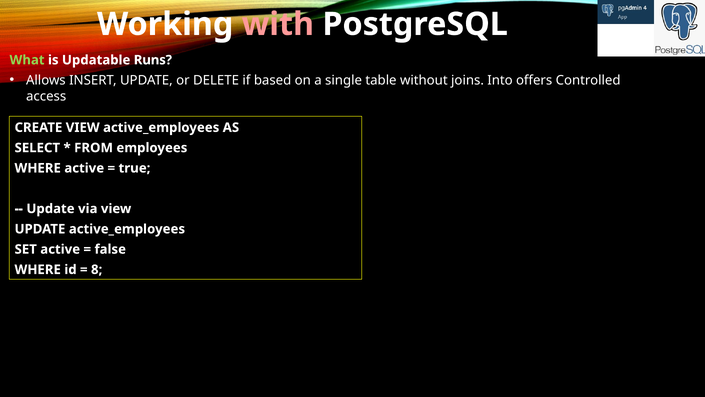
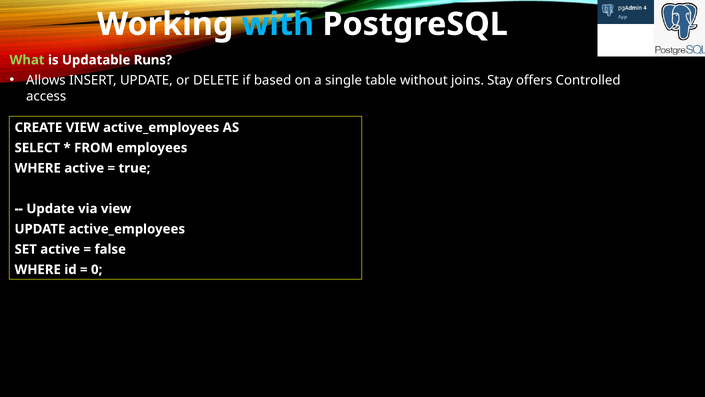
with colour: pink -> light blue
Into: Into -> Stay
8: 8 -> 0
